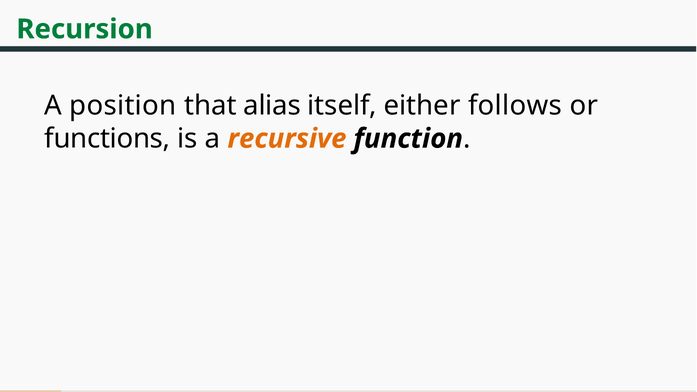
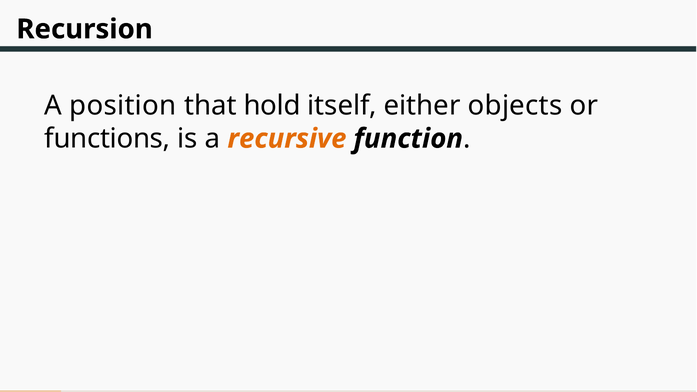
Recursion colour: green -> black
alias: alias -> hold
follows: follows -> objects
